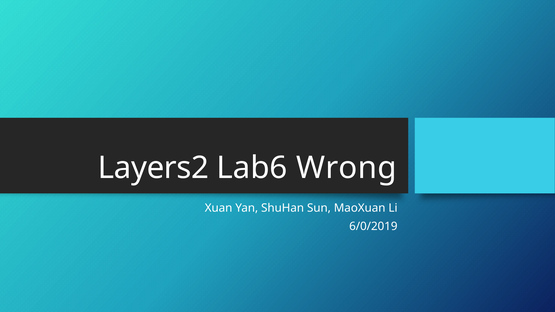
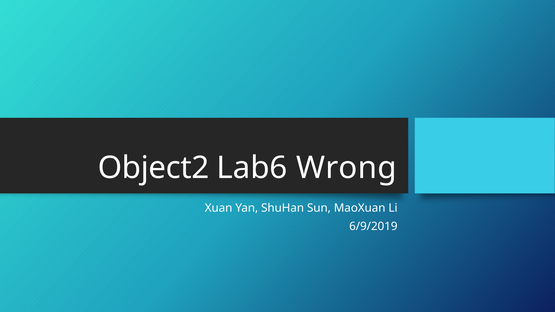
Layers2: Layers2 -> Object2
6/0/2019: 6/0/2019 -> 6/9/2019
